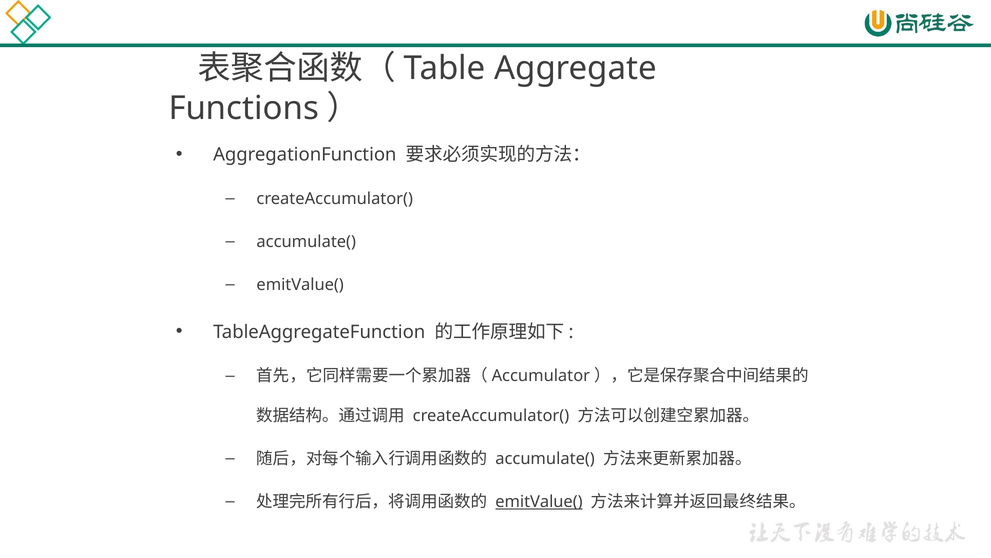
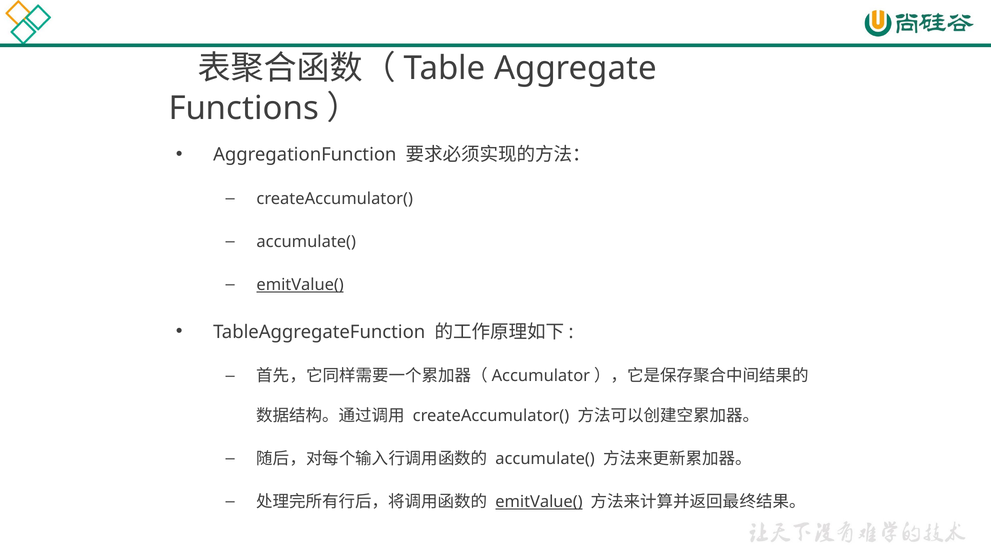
emitValue( at (300, 284) underline: none -> present
